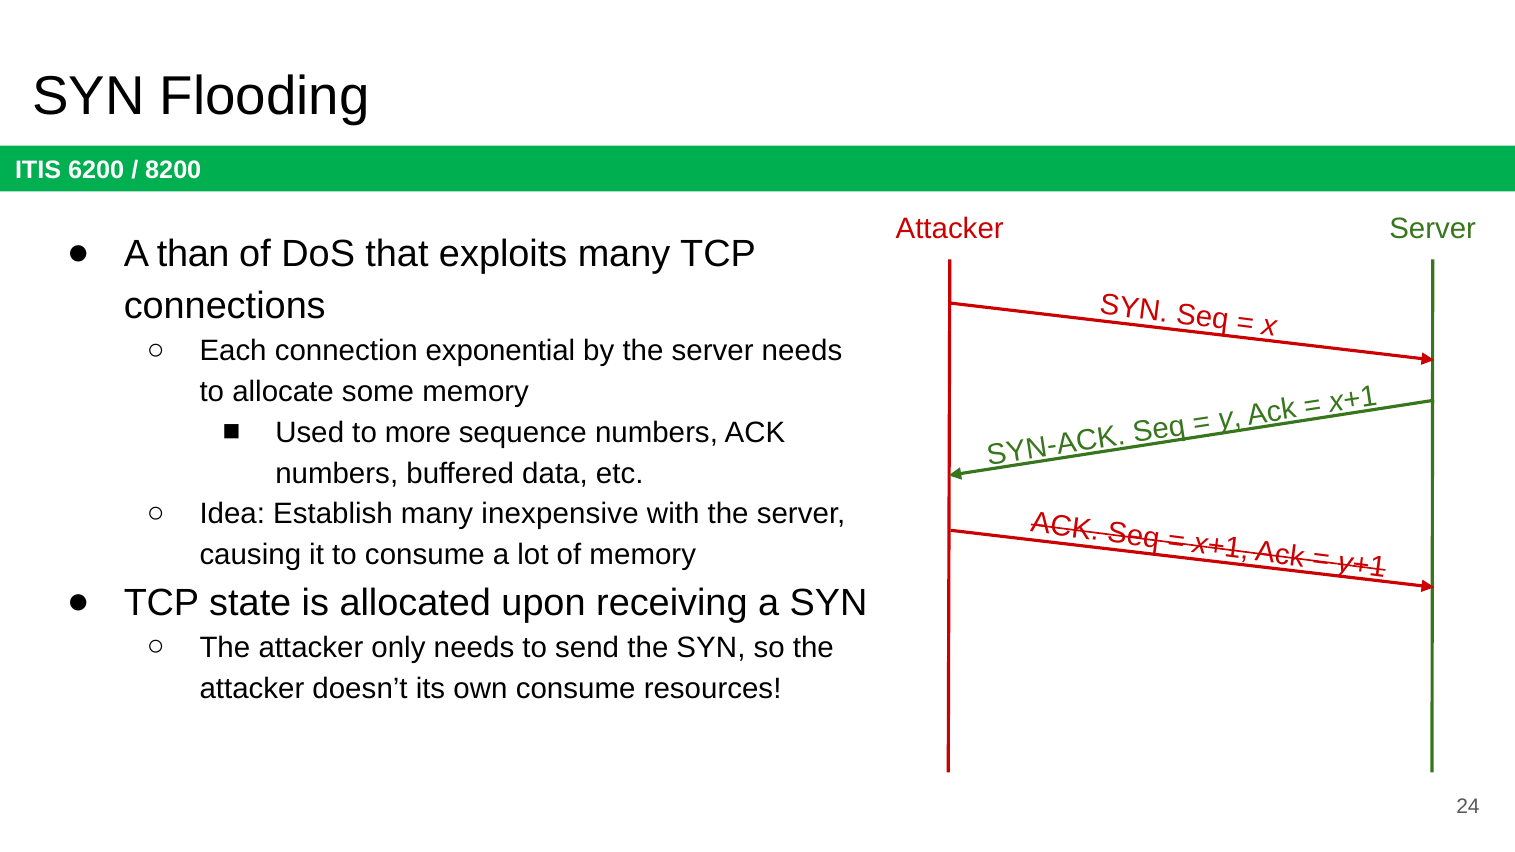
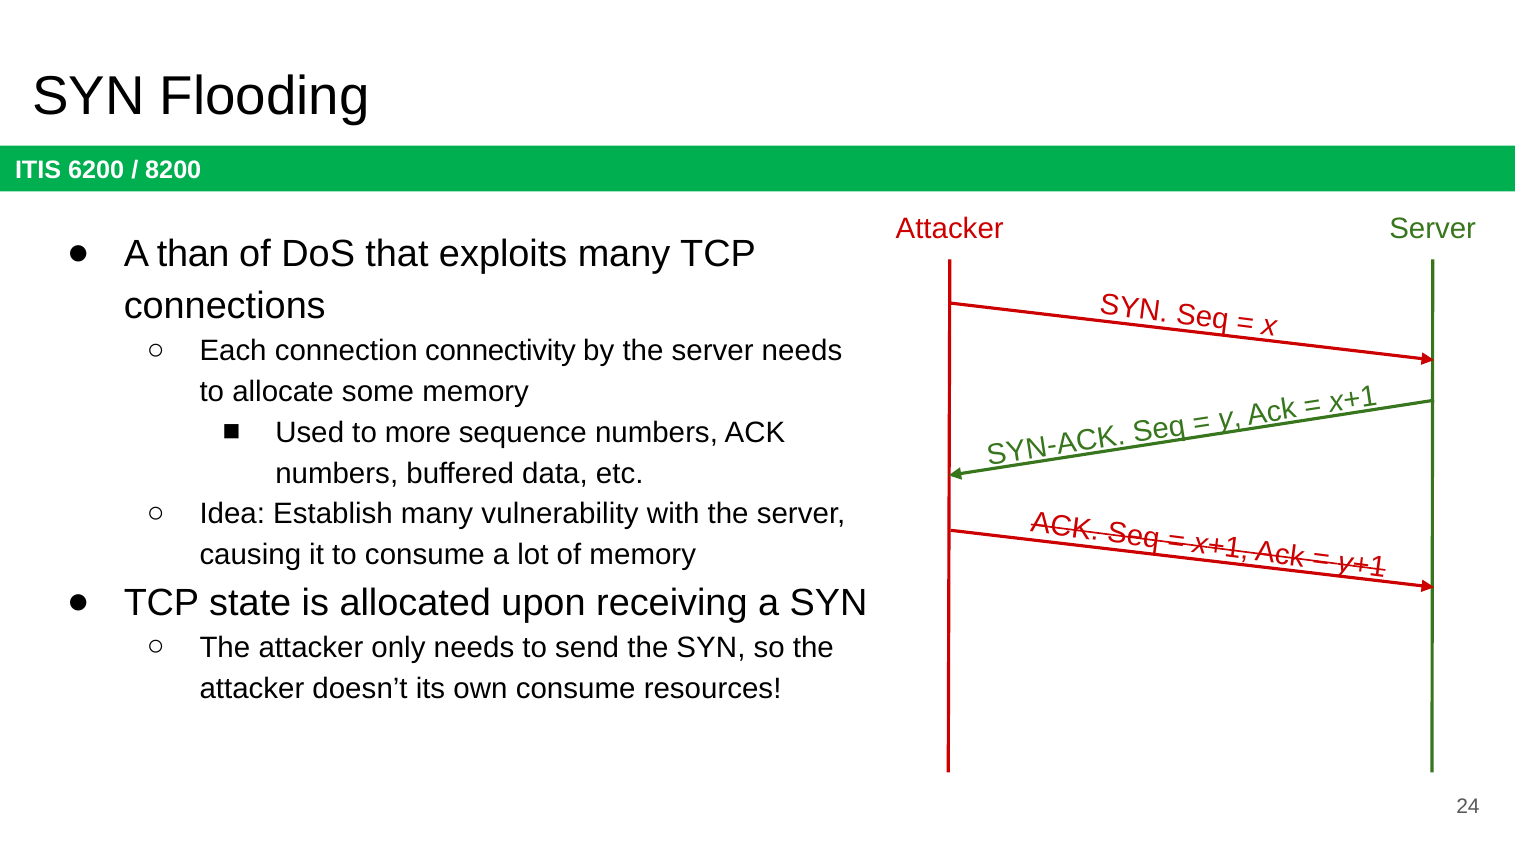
exponential: exponential -> connectivity
inexpensive: inexpensive -> vulnerability
